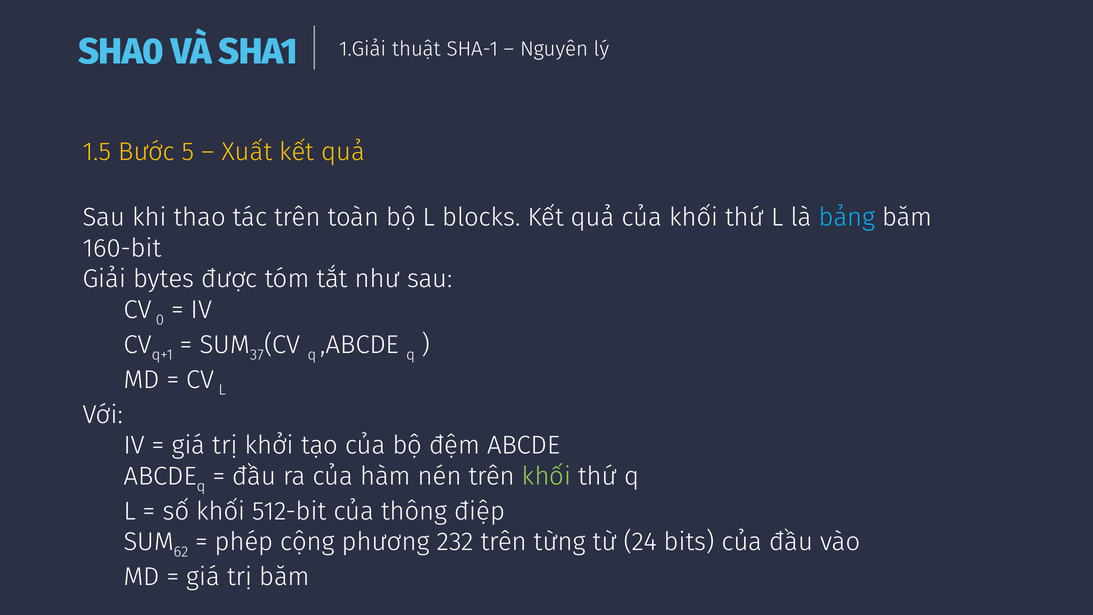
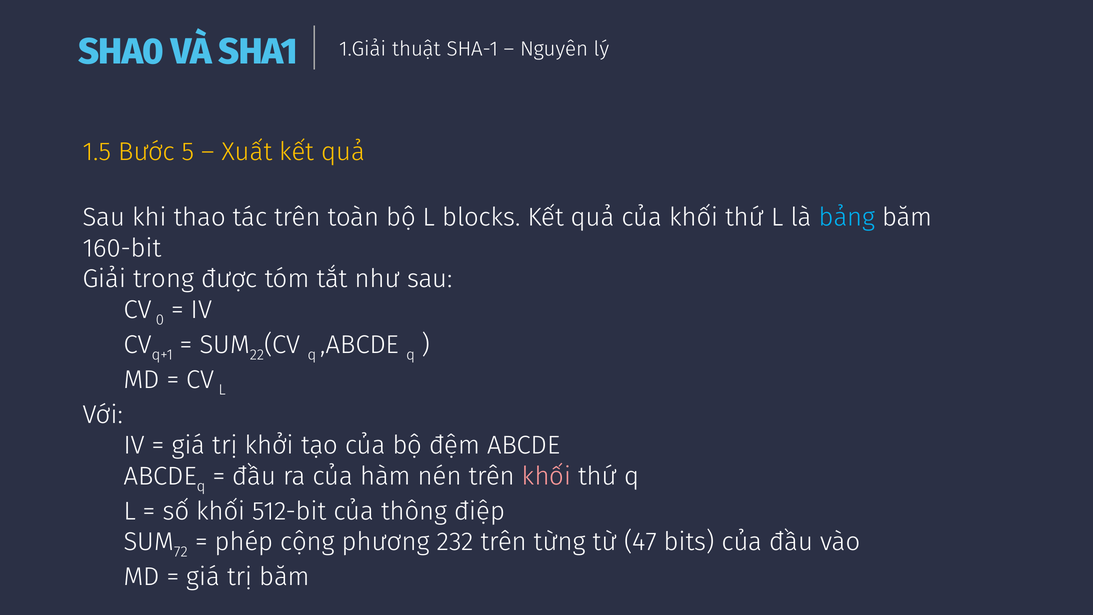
bytes: bytes -> trong
37: 37 -> 22
khối at (547, 476) colour: light green -> pink
62: 62 -> 72
24: 24 -> 47
